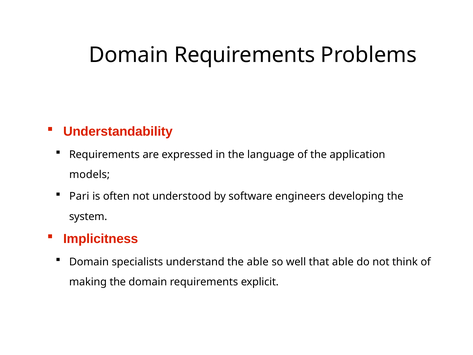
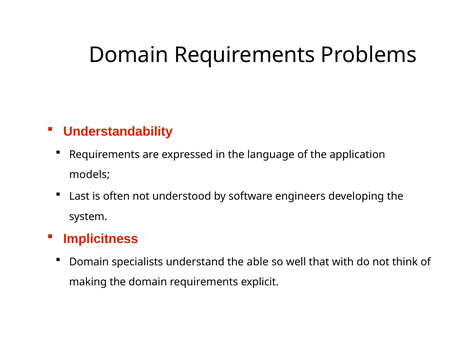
Pari: Pari -> Last
that able: able -> with
